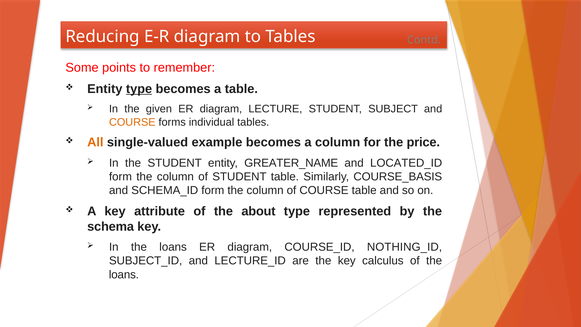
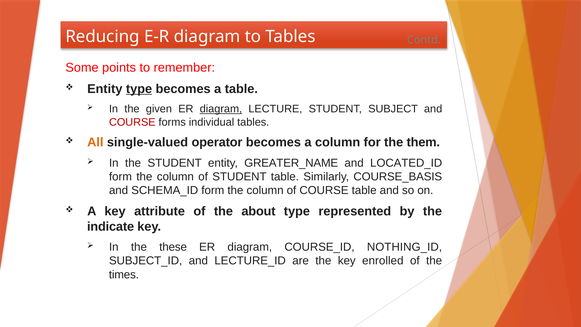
diagram at (221, 109) underline: none -> present
COURSE at (132, 122) colour: orange -> red
example: example -> operator
price: price -> them
schema: schema -> indicate
In the loans: loans -> these
calculus: calculus -> enrolled
loans at (124, 274): loans -> times
